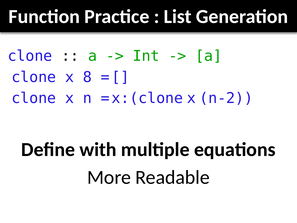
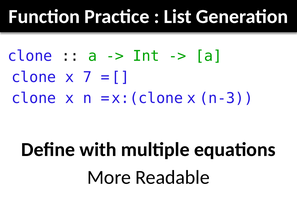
8: 8 -> 7
n-2: n-2 -> n-3
